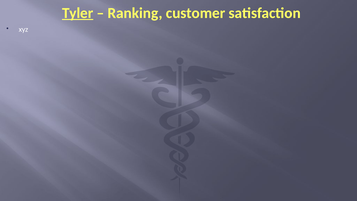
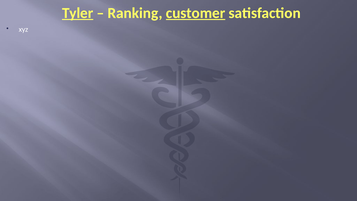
customer underline: none -> present
